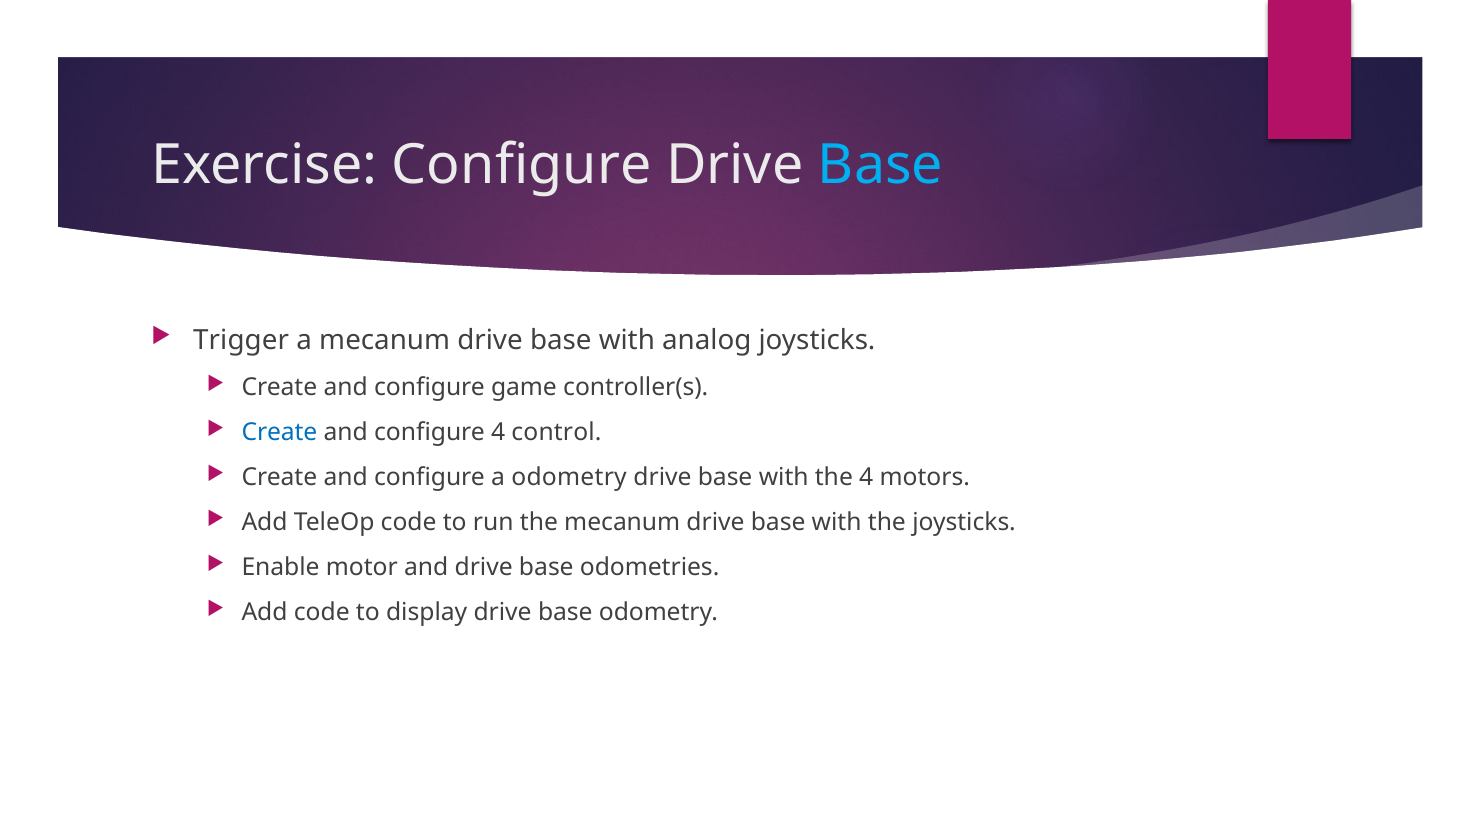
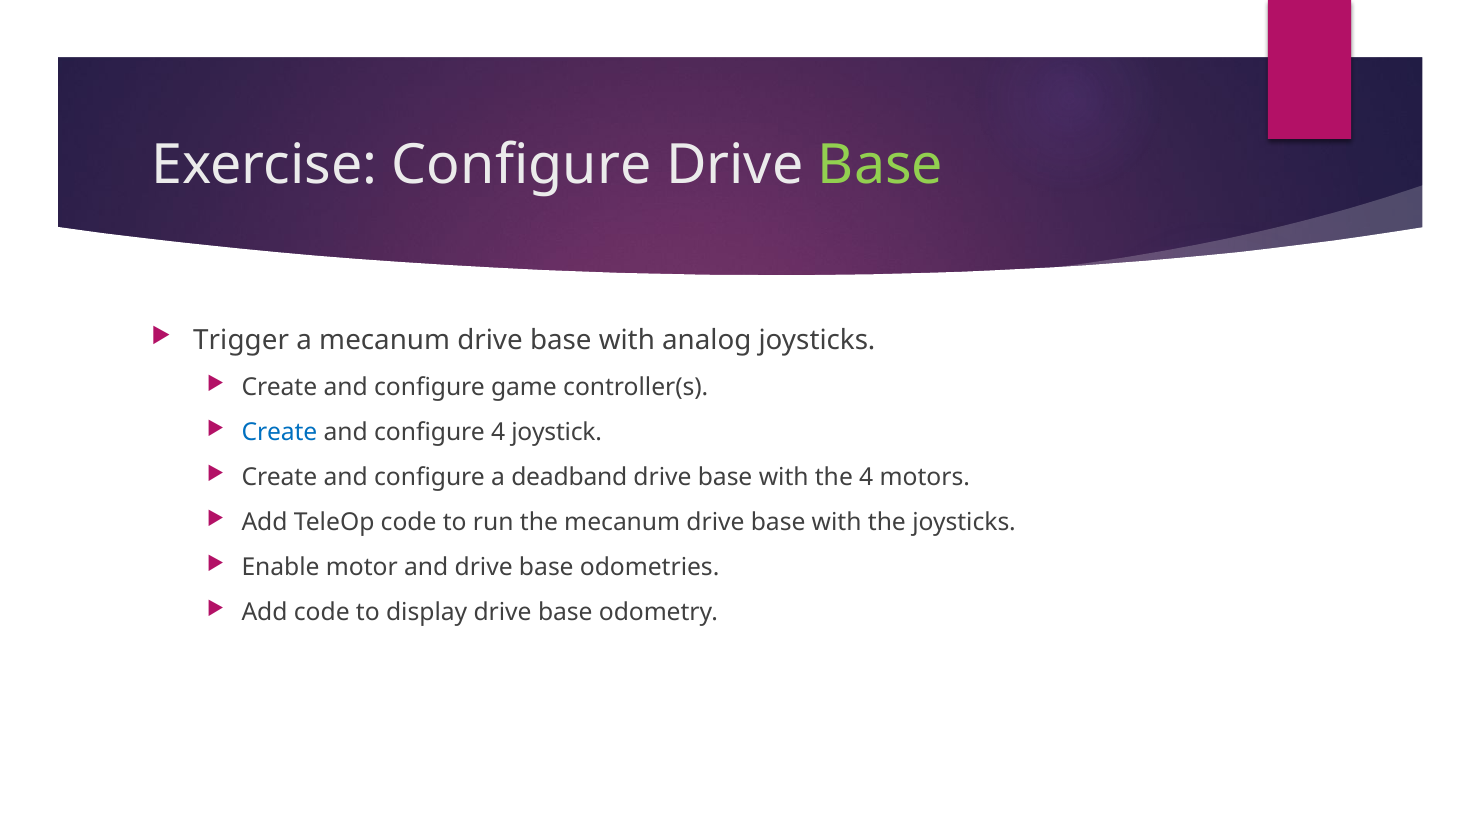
Base at (881, 165) colour: light blue -> light green
control: control -> joystick
a odometry: odometry -> deadband
